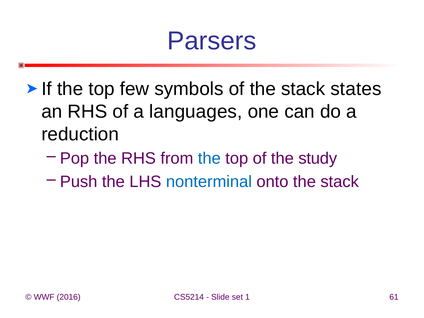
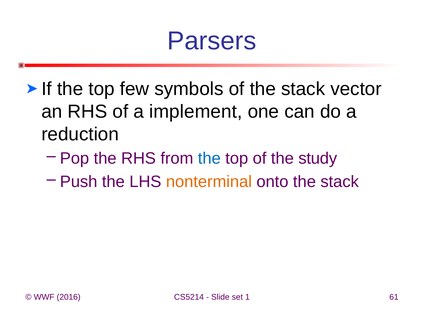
states: states -> vector
languages: languages -> implement
nonterminal colour: blue -> orange
